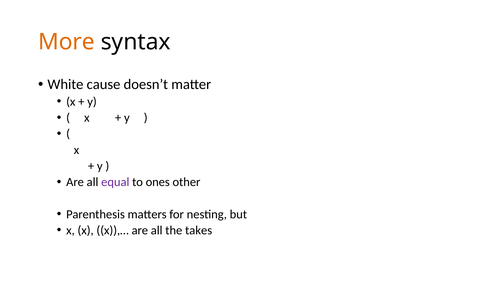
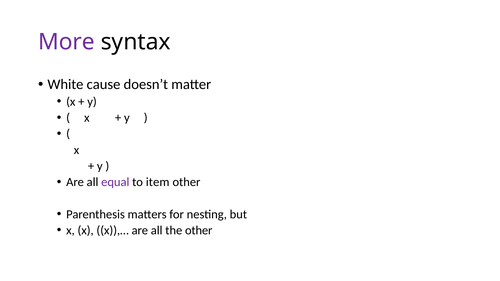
More colour: orange -> purple
ones: ones -> item
the takes: takes -> other
